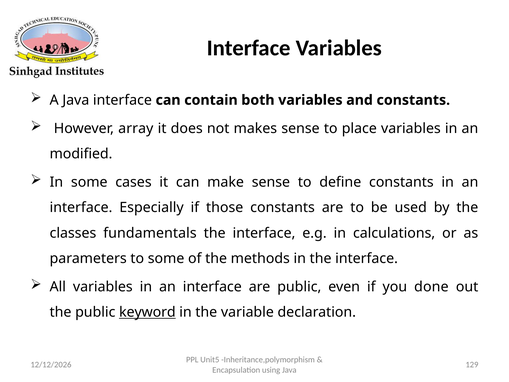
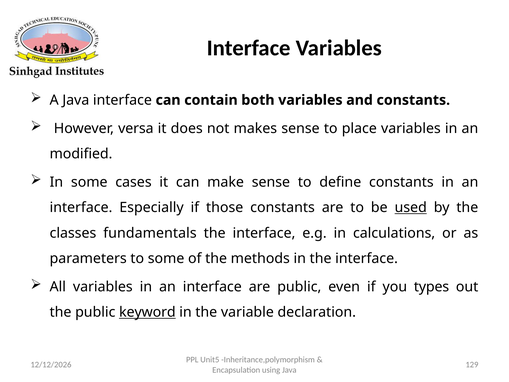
array: array -> versa
used underline: none -> present
done: done -> types
